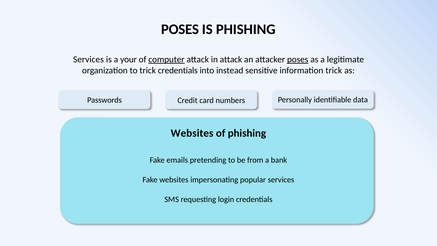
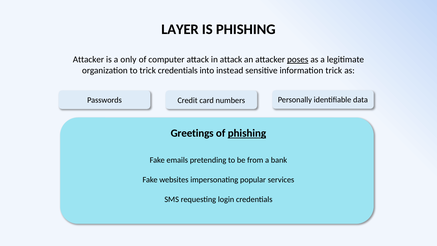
POSES at (180, 29): POSES -> LAYER
Services at (88, 59): Services -> Attacker
your: your -> only
computer underline: present -> none
Websites at (192, 133): Websites -> Greetings
phishing at (247, 133) underline: none -> present
